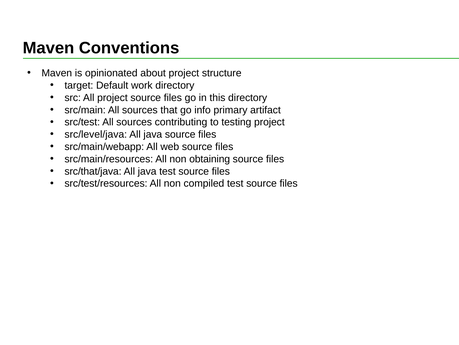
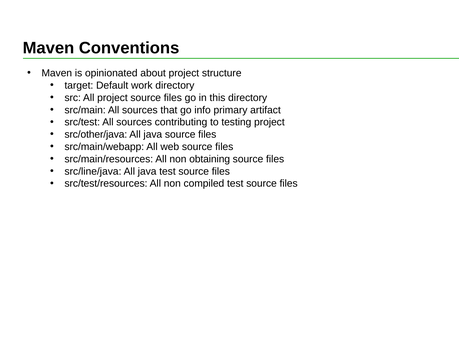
src/level/java: src/level/java -> src/other/java
src/that/java: src/that/java -> src/line/java
